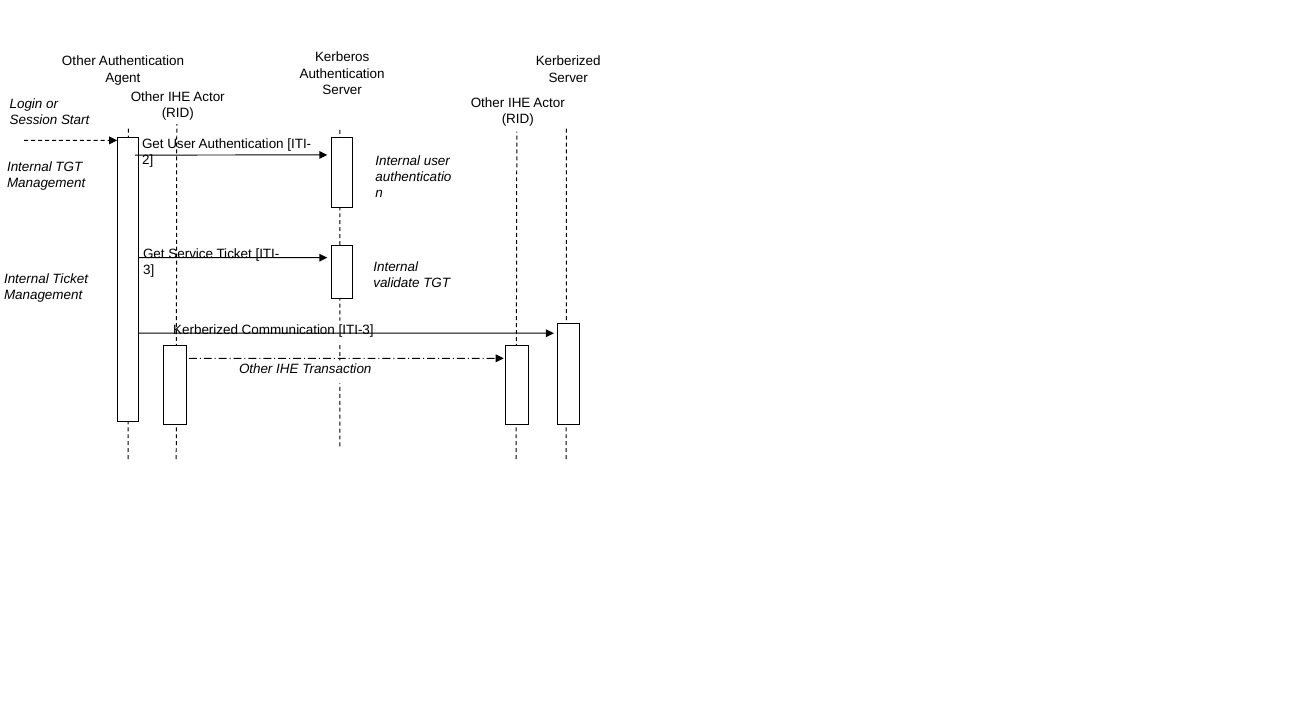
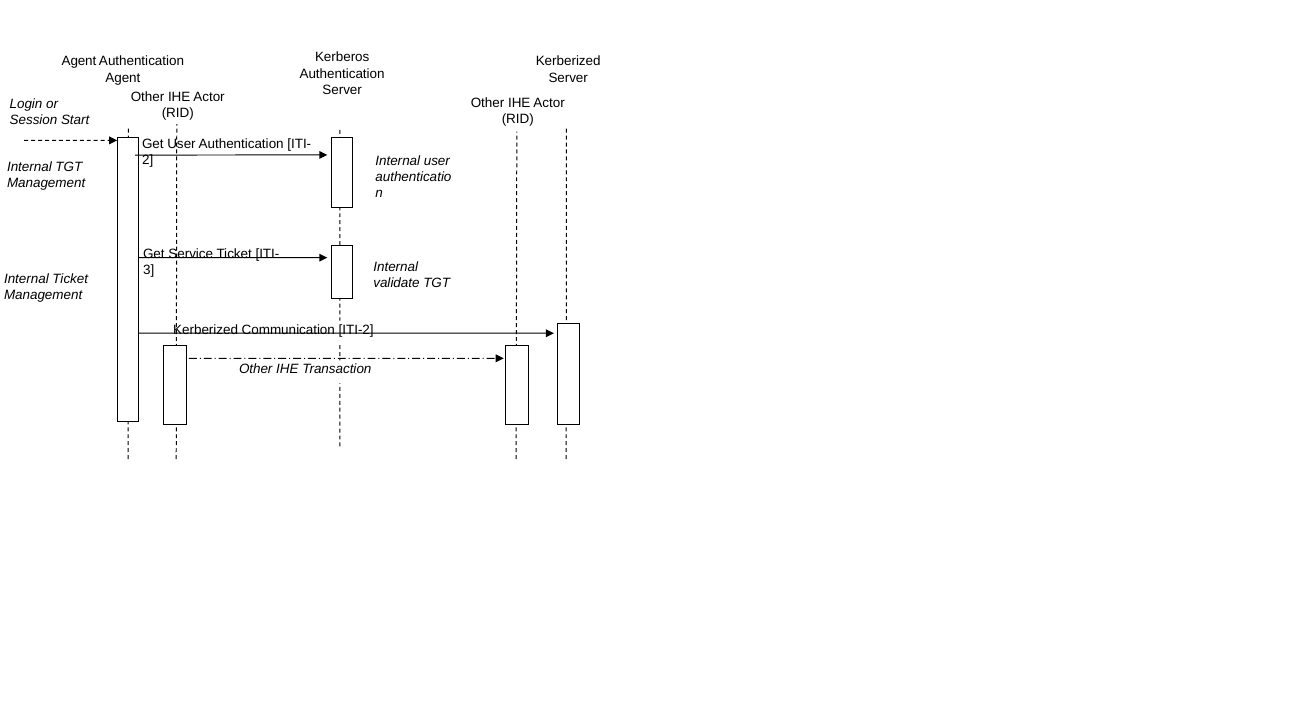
Other at (79, 62): Other -> Agent
ITI-3: ITI-3 -> ITI-2
